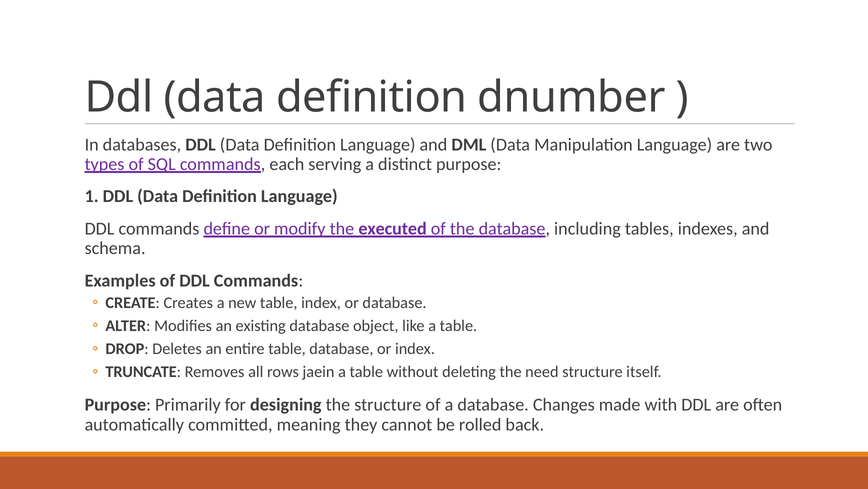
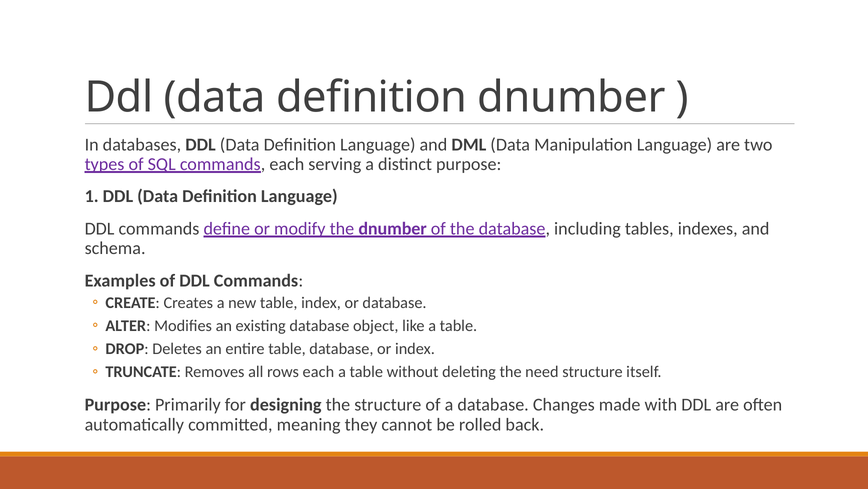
the executed: executed -> dnumber
rows jaein: jaein -> each
